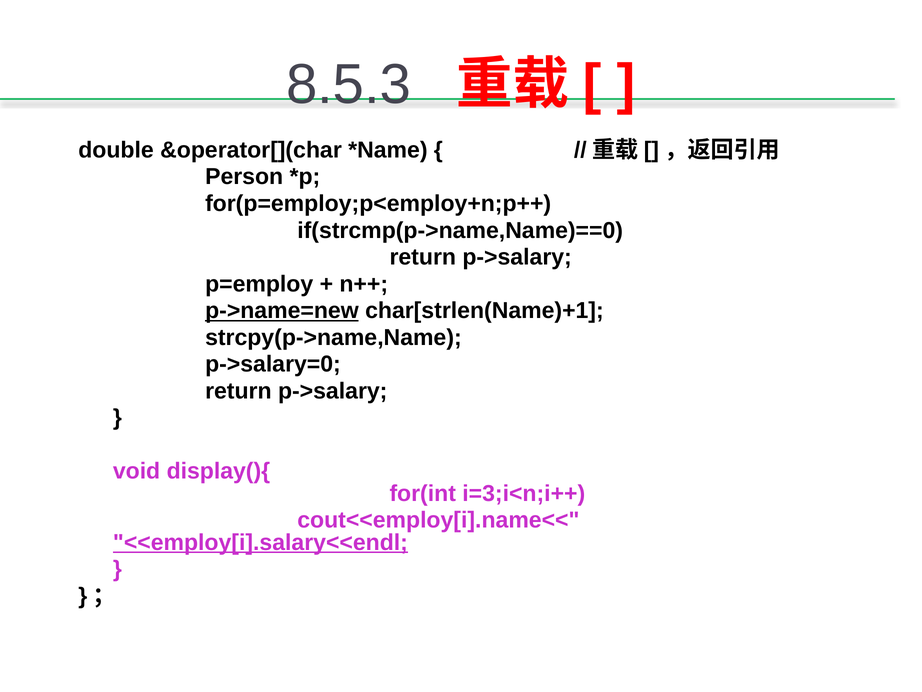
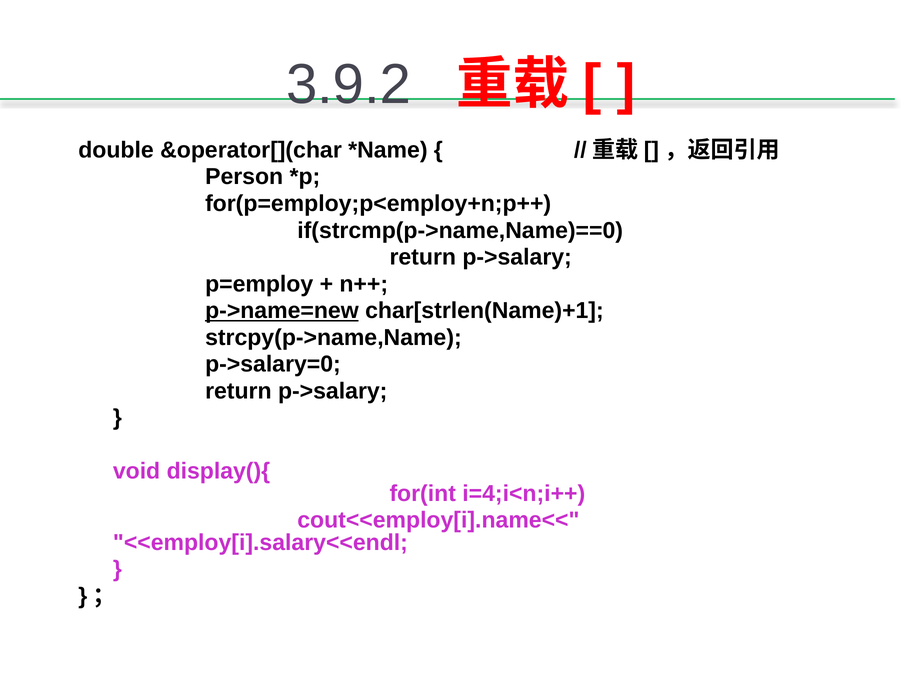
8.5.3: 8.5.3 -> 3.9.2
i=3;i<n;i++: i=3;i<n;i++ -> i=4;i<n;i++
<<employ[i].salary<<endl underline: present -> none
